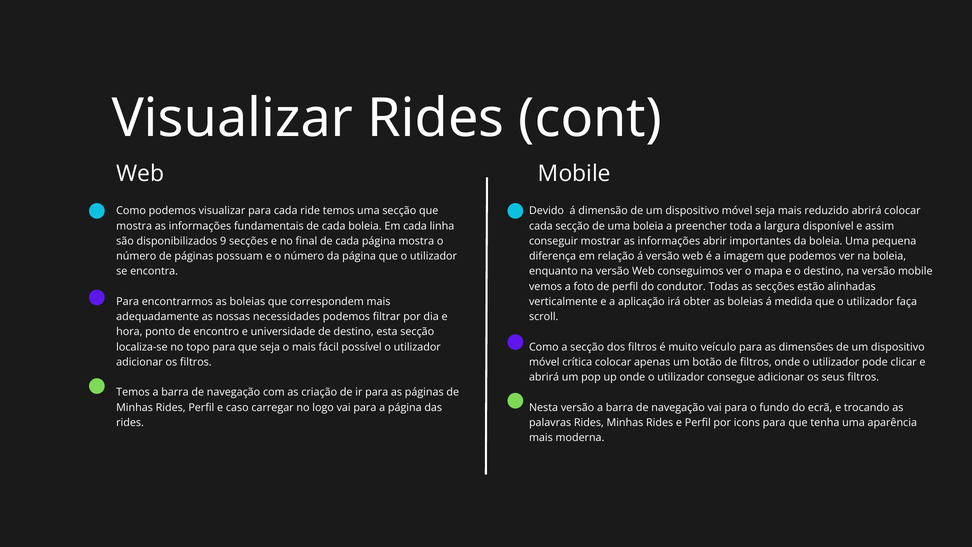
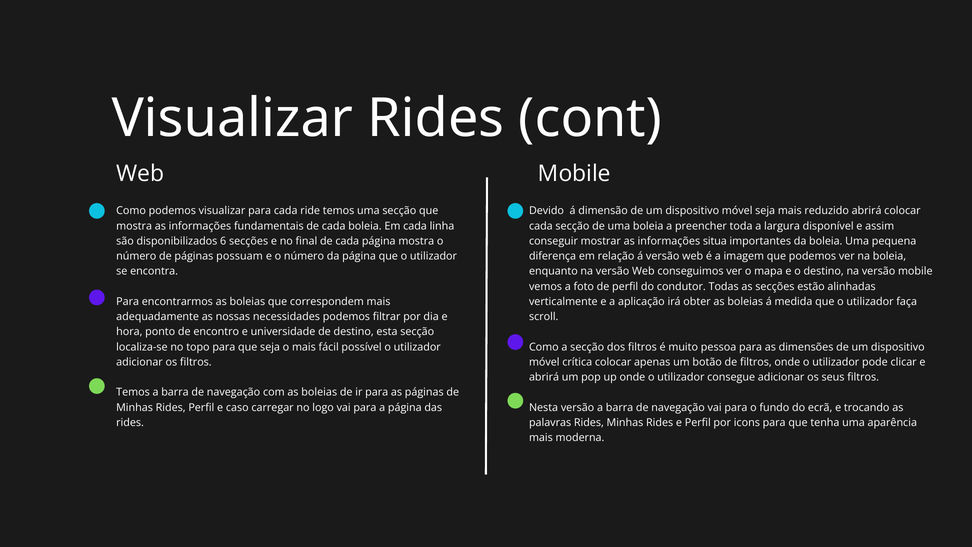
9: 9 -> 6
abrir: abrir -> situa
veículo: veículo -> pessoa
com as criação: criação -> boleias
